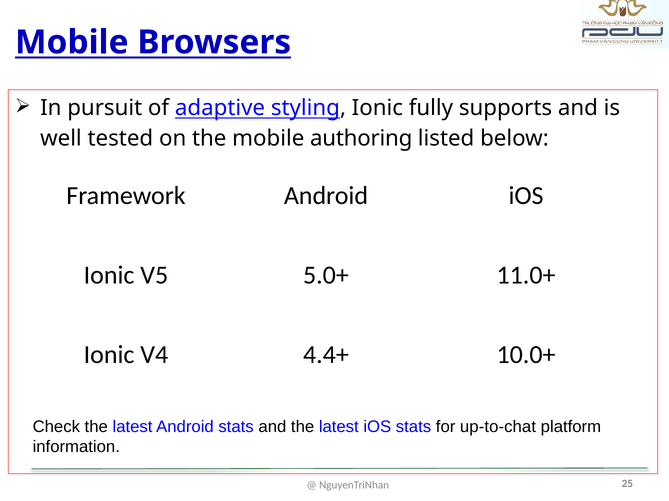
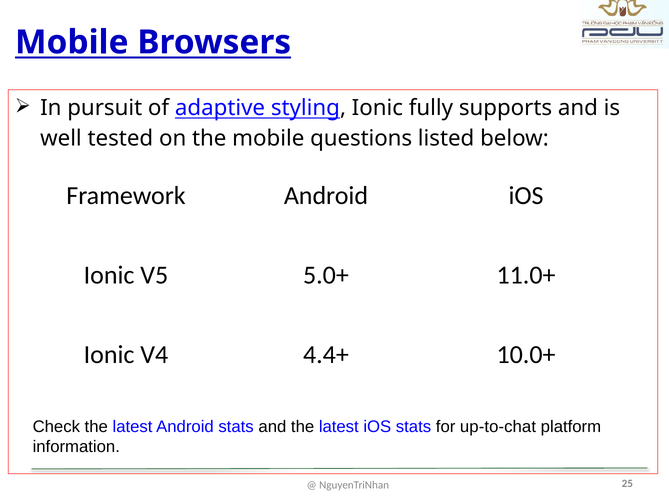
authoring: authoring -> questions
